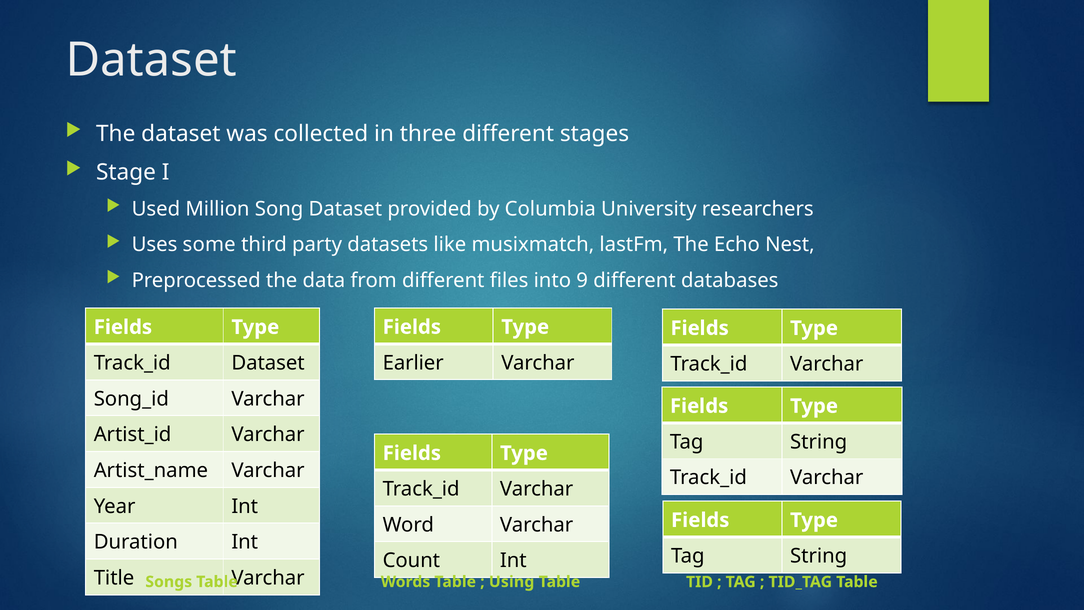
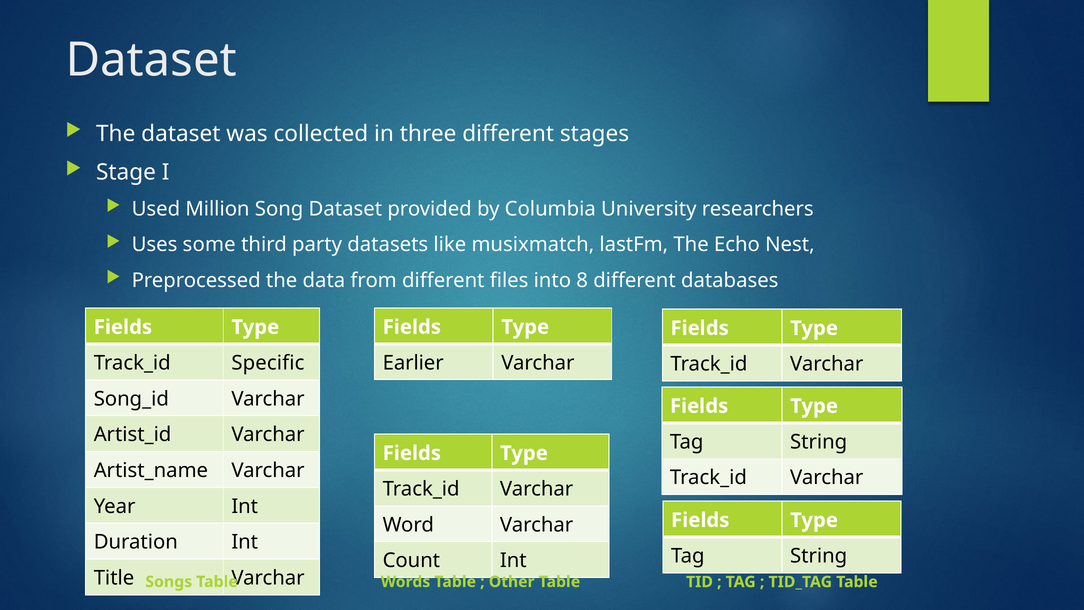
9: 9 -> 8
Dataset at (268, 363): Dataset -> Specific
Using: Using -> Other
